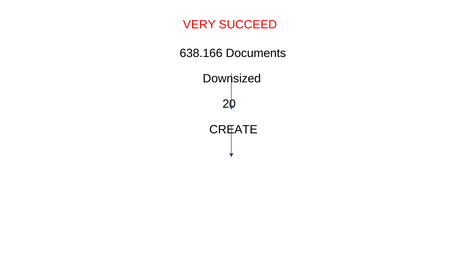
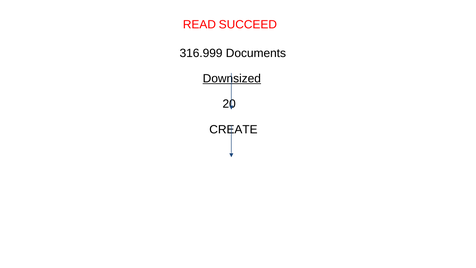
VERY: VERY -> READ
638.166: 638.166 -> 316.999
Downsized underline: none -> present
